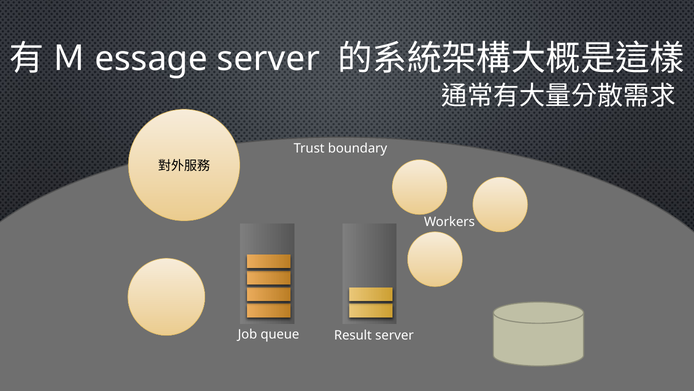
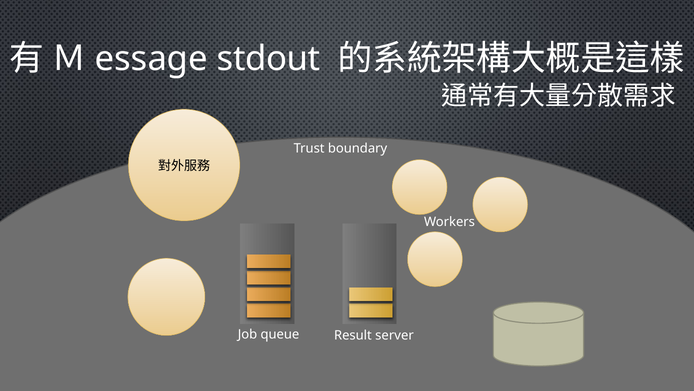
server at (268, 59): server -> stdout
